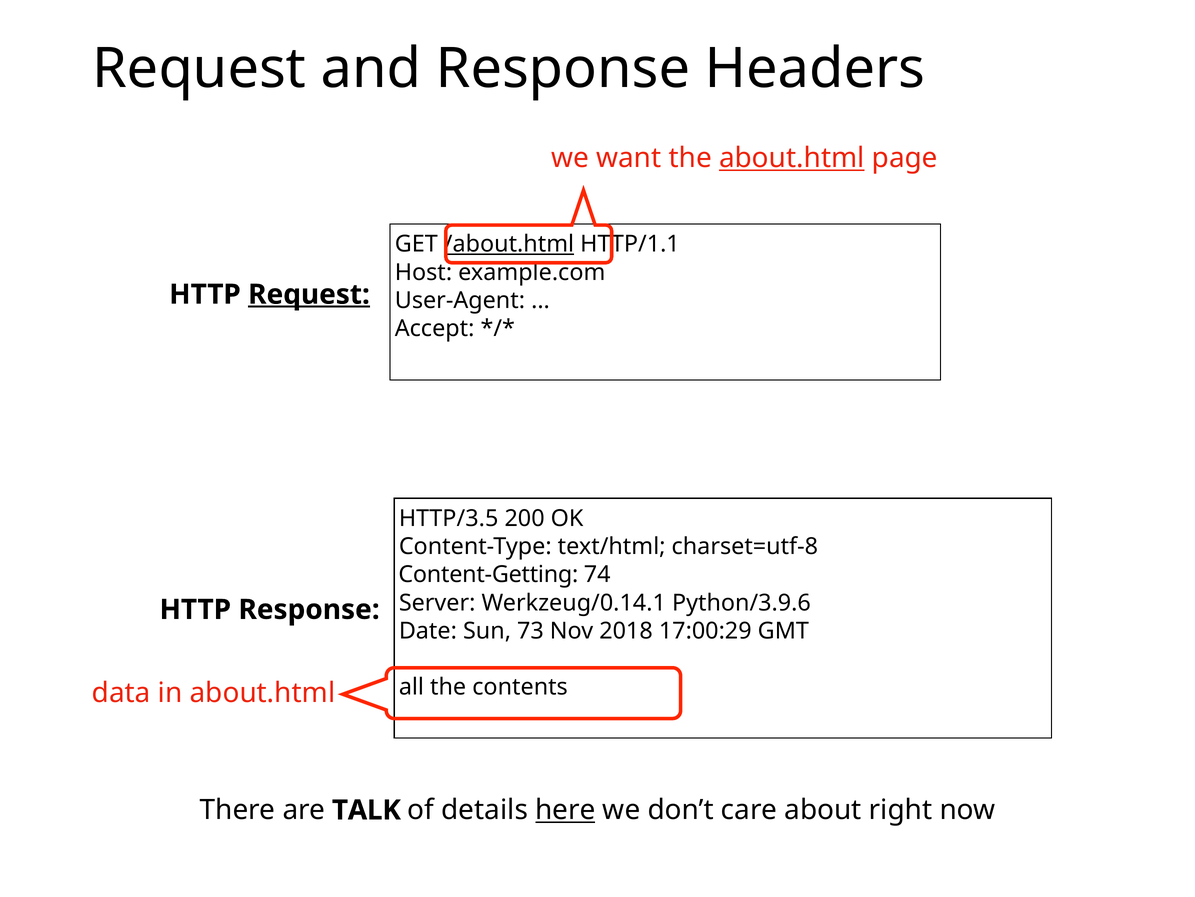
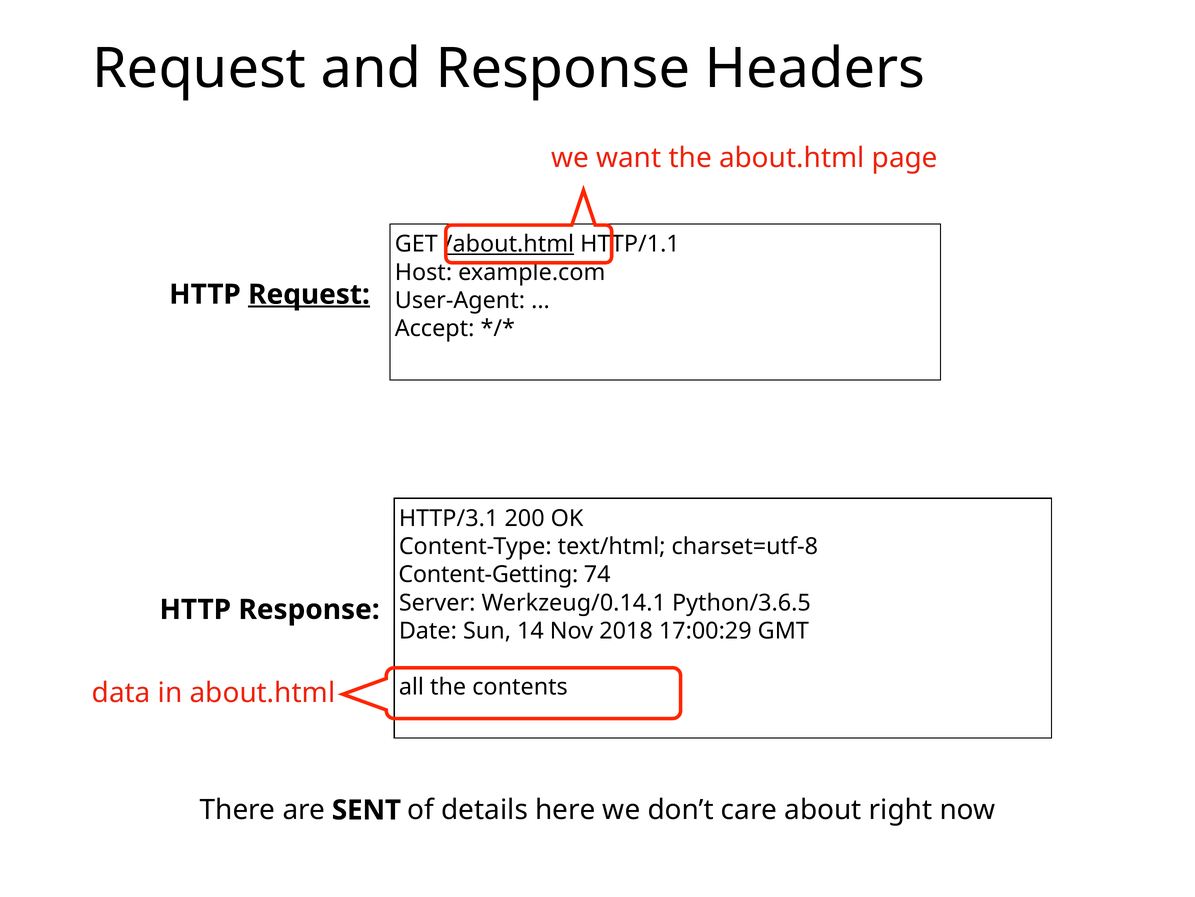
about.html at (792, 158) underline: present -> none
HTTP/3.5: HTTP/3.5 -> HTTP/3.1
Python/3.9.6: Python/3.9.6 -> Python/3.6.5
73: 73 -> 14
TALK: TALK -> SENT
here underline: present -> none
